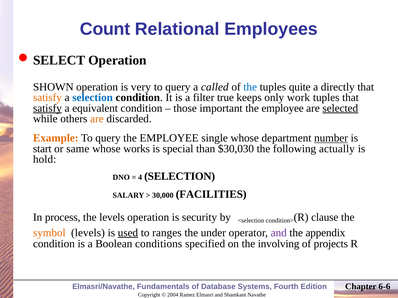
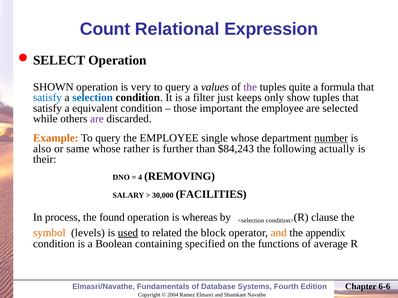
Employees: Employees -> Expression
called: called -> values
the at (250, 87) colour: blue -> purple
directly: directly -> formula
satisfy at (47, 98) colour: orange -> blue
true: true -> just
work: work -> show
satisfy at (47, 108) underline: present -> none
selected underline: present -> none
are at (97, 119) colour: orange -> purple
start: start -> also
works: works -> rather
special: special -> further
$30,030: $30,030 -> $84,243
hold: hold -> their
4 SELECTION: SELECTION -> REMOVING
the levels: levels -> found
security: security -> whereas
ranges: ranges -> related
under: under -> block
and at (279, 233) colour: purple -> orange
conditions: conditions -> containing
involving: involving -> functions
projects: projects -> average
